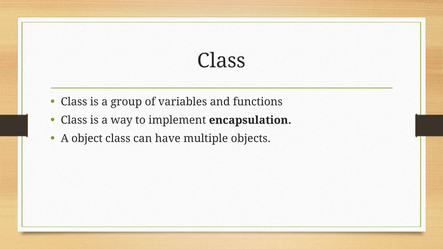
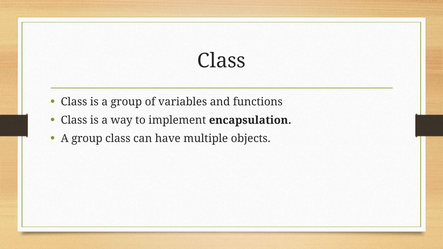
object at (87, 139): object -> group
